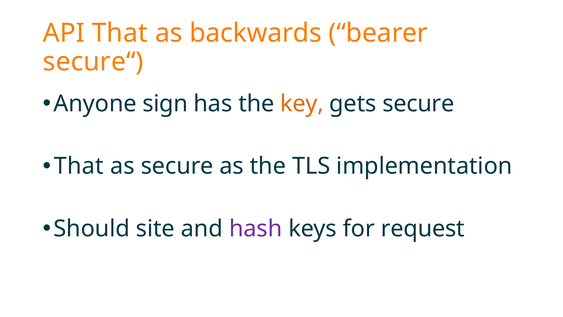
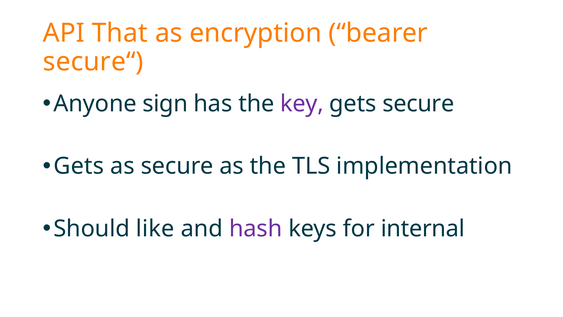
backwards: backwards -> encryption
key colour: orange -> purple
That at (79, 166): That -> Gets
site: site -> like
request: request -> internal
